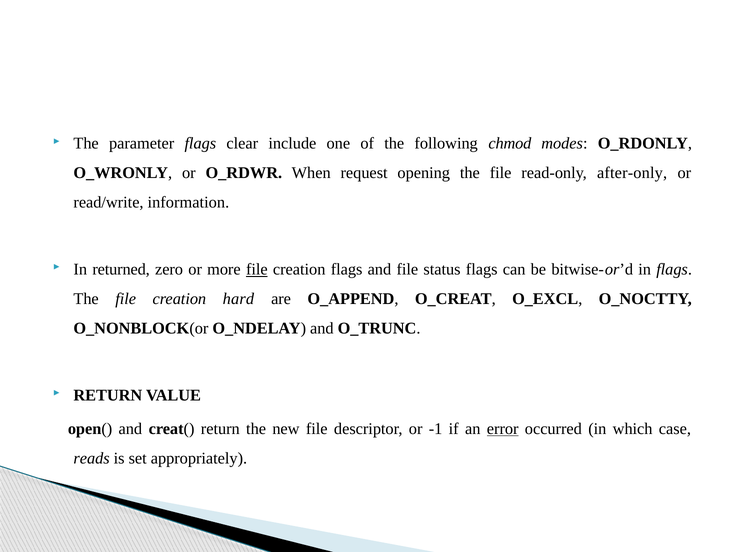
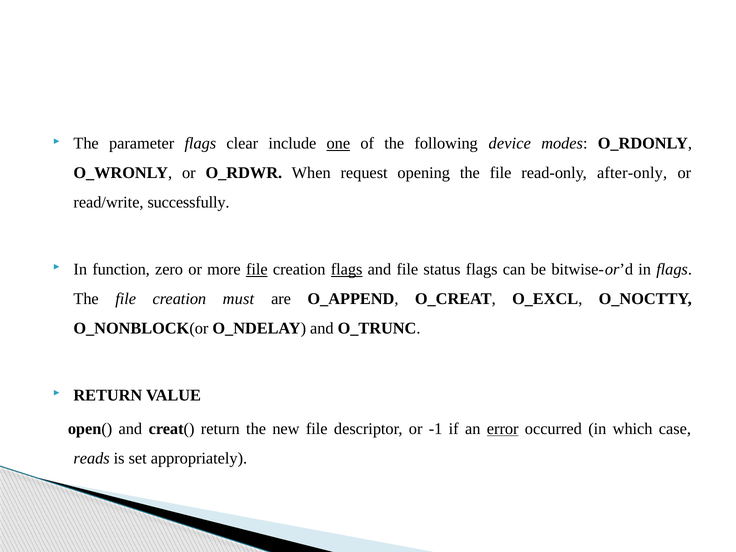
one underline: none -> present
chmod: chmod -> device
information: information -> successfully
returned: returned -> function
flags at (347, 269) underline: none -> present
hard: hard -> must
